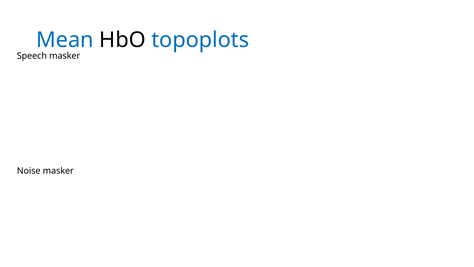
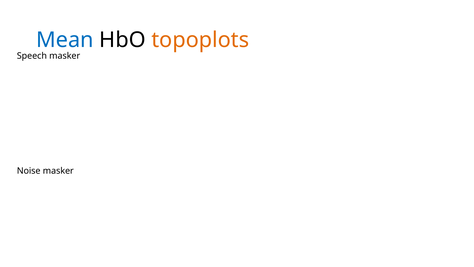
topoplots colour: blue -> orange
